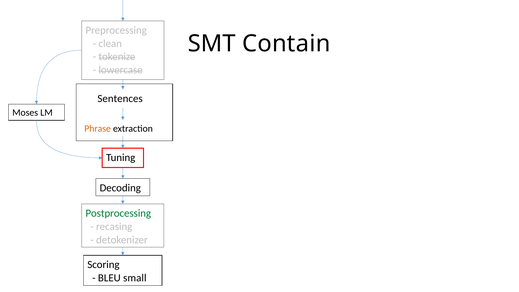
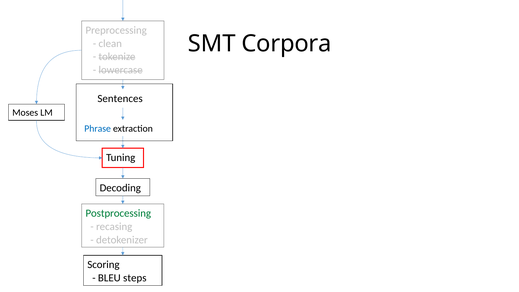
Contain: Contain -> Corpora
Phrase colour: orange -> blue
small: small -> steps
